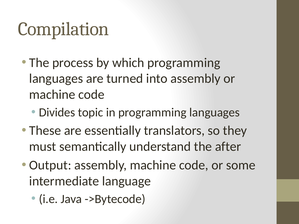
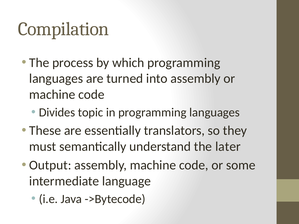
after: after -> later
